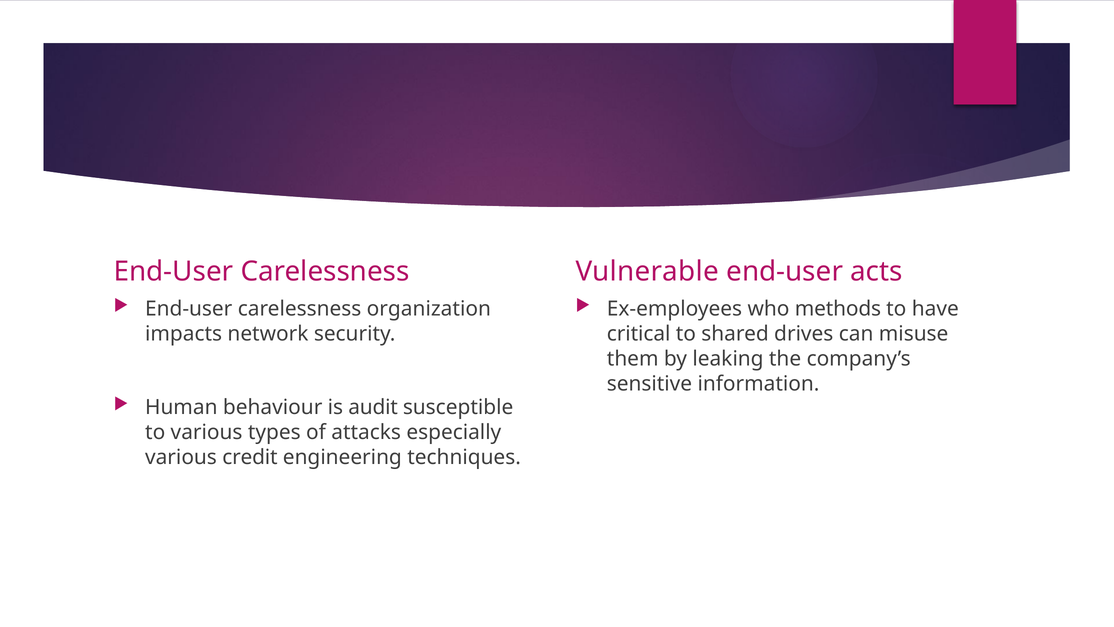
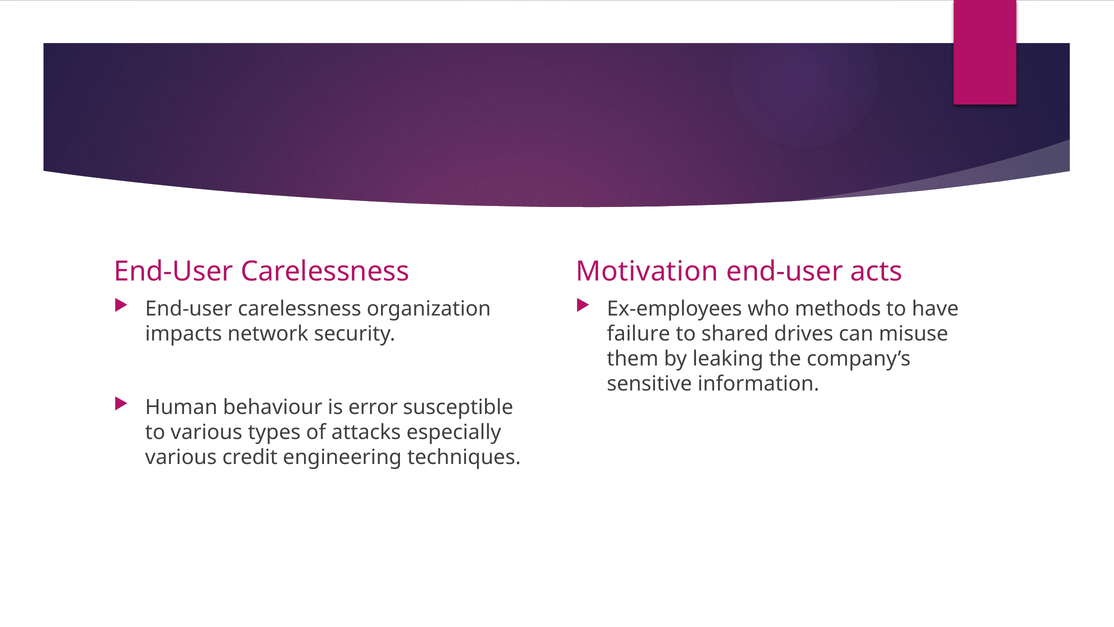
Vulnerable: Vulnerable -> Motivation
critical: critical -> failure
audit: audit -> error
